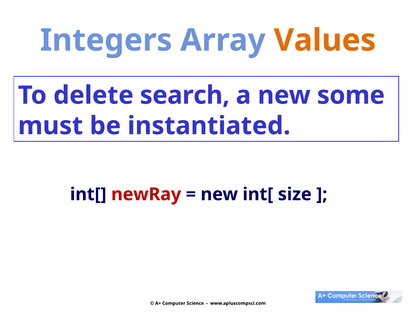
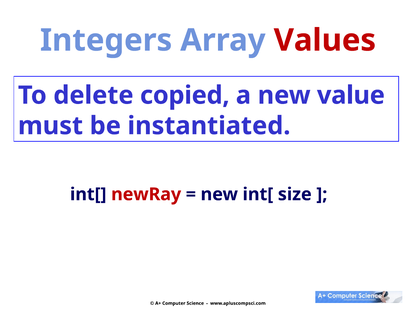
Values colour: orange -> red
search: search -> copied
some: some -> value
